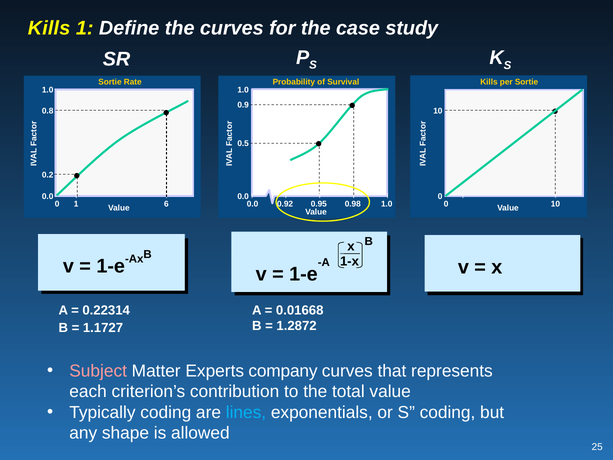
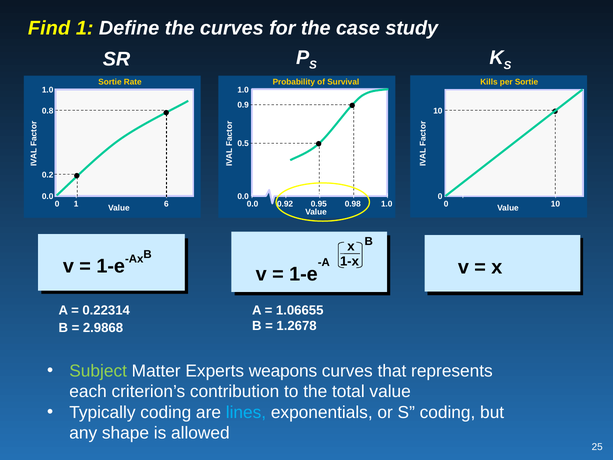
Kills at (49, 28): Kills -> Find
0.01668: 0.01668 -> 1.06655
1.2872: 1.2872 -> 1.2678
1.1727: 1.1727 -> 2.9868
Subject colour: pink -> light green
company: company -> weapons
